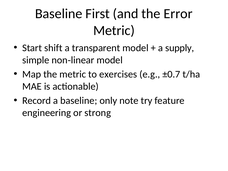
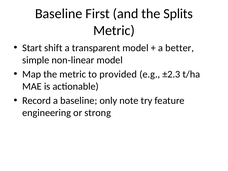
Error: Error -> Splits
supply: supply -> better
exercises: exercises -> provided
±0.7: ±0.7 -> ±2.3
